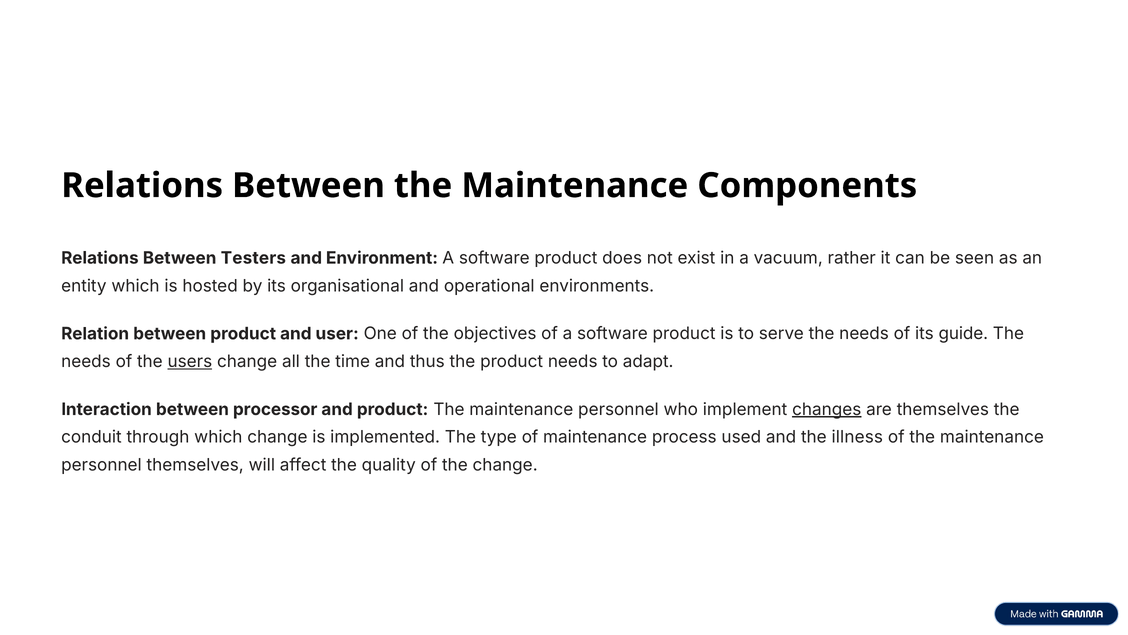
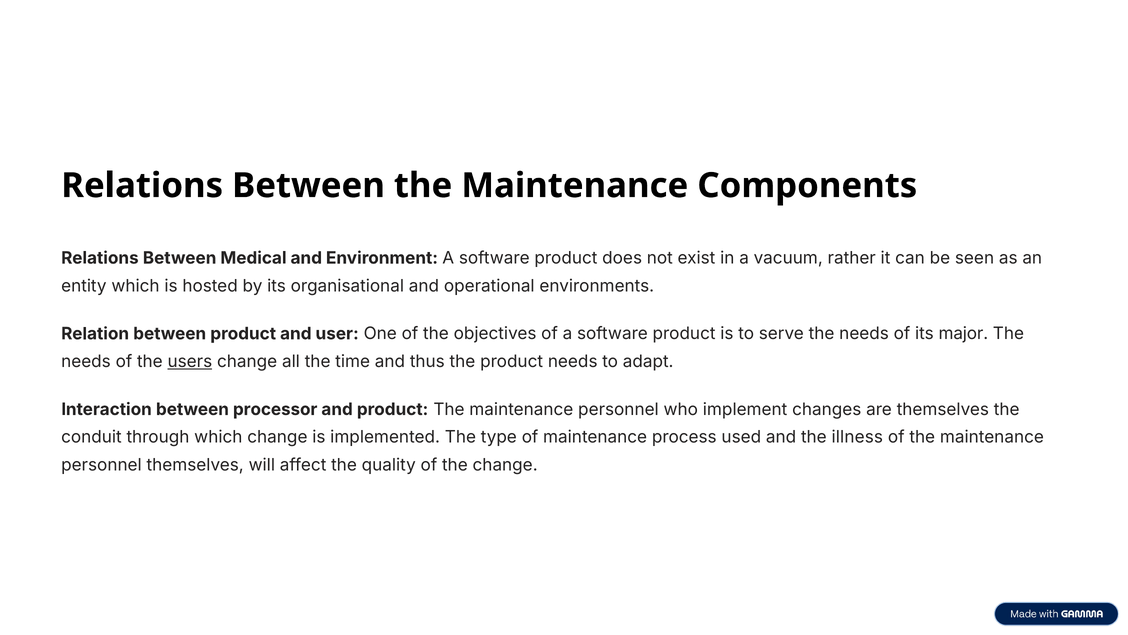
Testers: Testers -> Medical
guide: guide -> major
changes underline: present -> none
